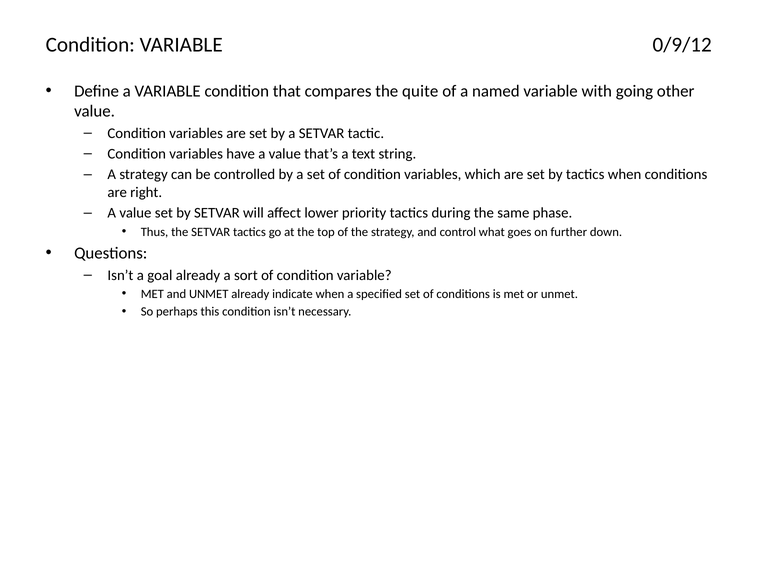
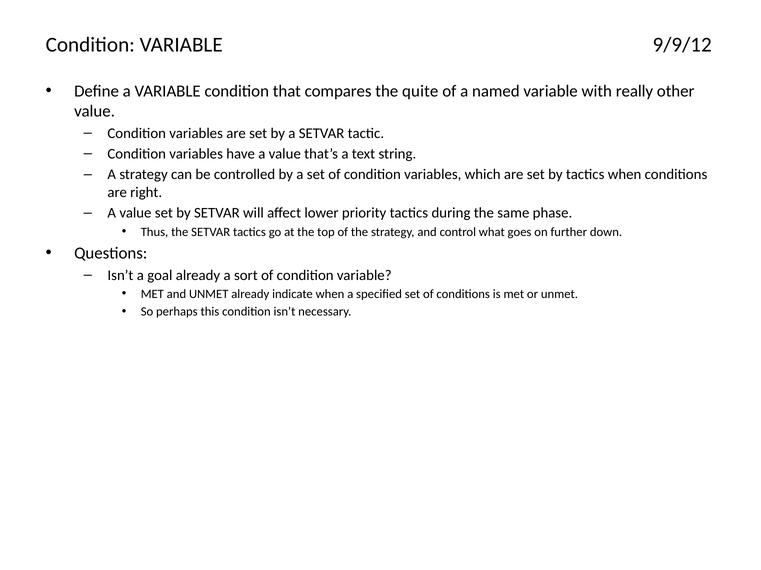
0/9/12: 0/9/12 -> 9/9/12
going: going -> really
